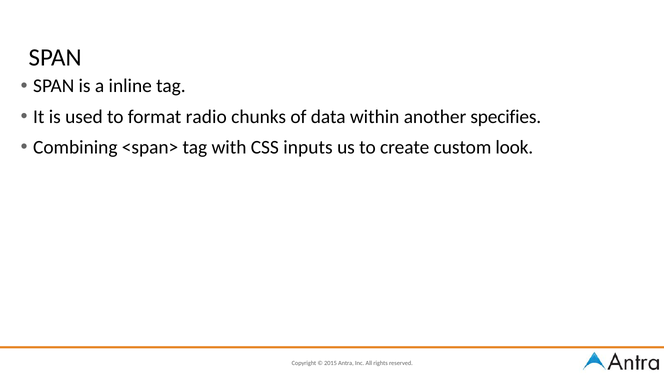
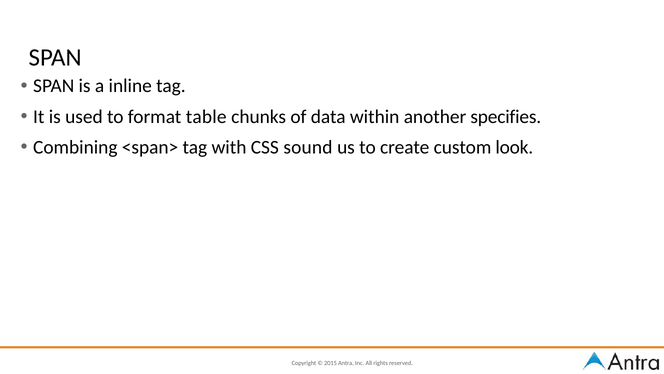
radio: radio -> table
inputs: inputs -> sound
